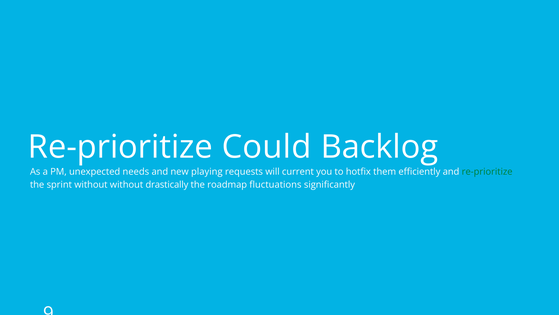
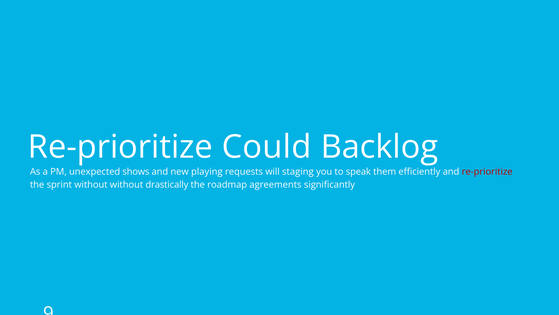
needs: needs -> shows
current: current -> staging
hotfix: hotfix -> speak
re-prioritize at (487, 172) colour: green -> red
fluctuations: fluctuations -> agreements
